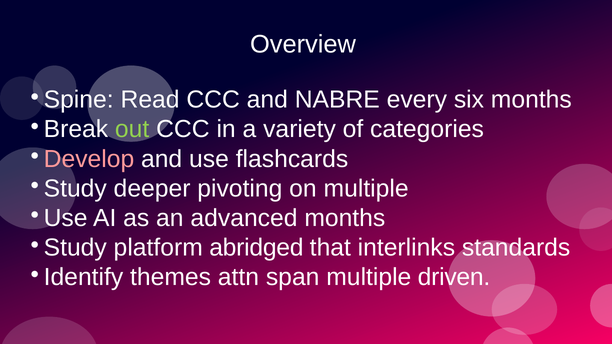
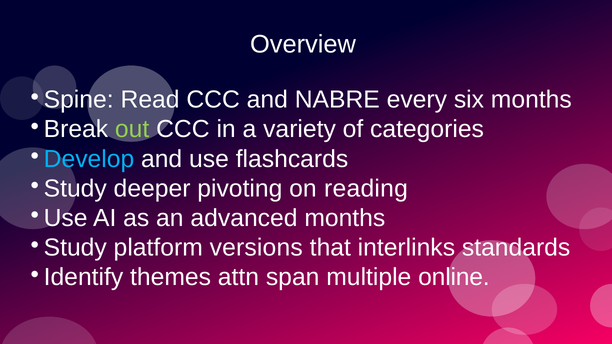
Develop colour: pink -> light blue
on multiple: multiple -> reading
abridged: abridged -> versions
driven: driven -> online
